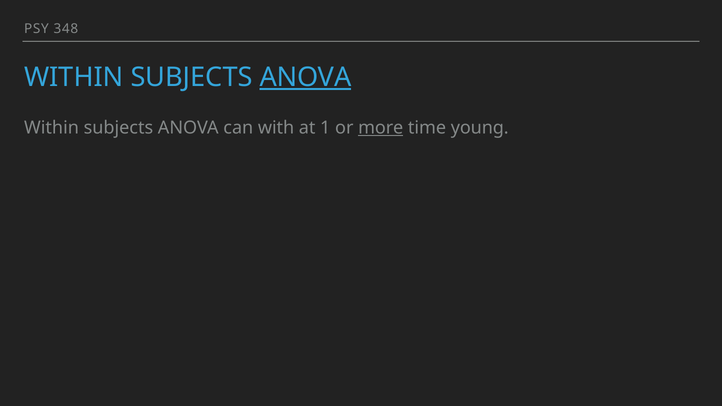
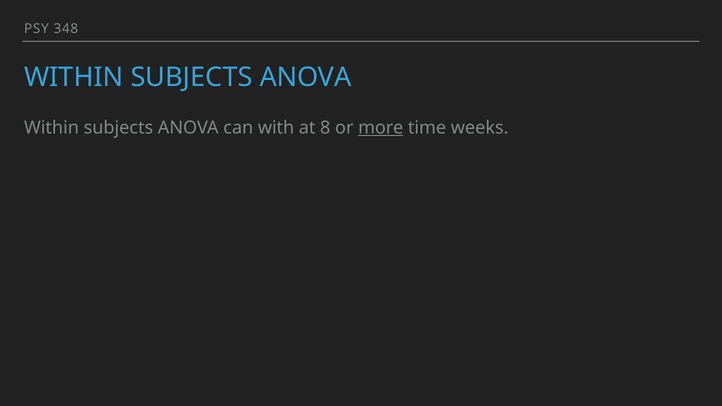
ANOVA at (305, 77) underline: present -> none
1: 1 -> 8
young: young -> weeks
